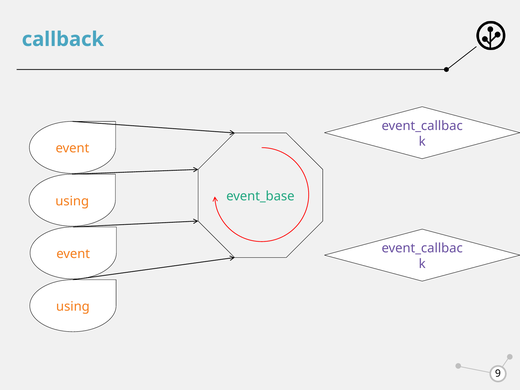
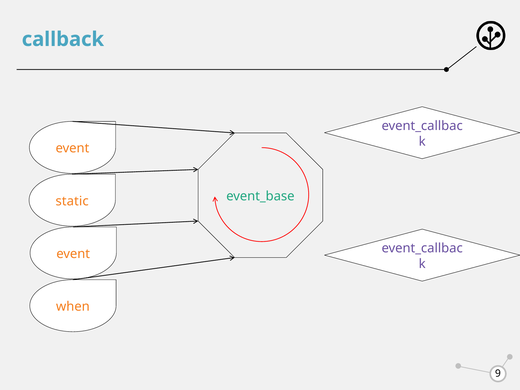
using at (72, 201): using -> static
using at (73, 307): using -> when
